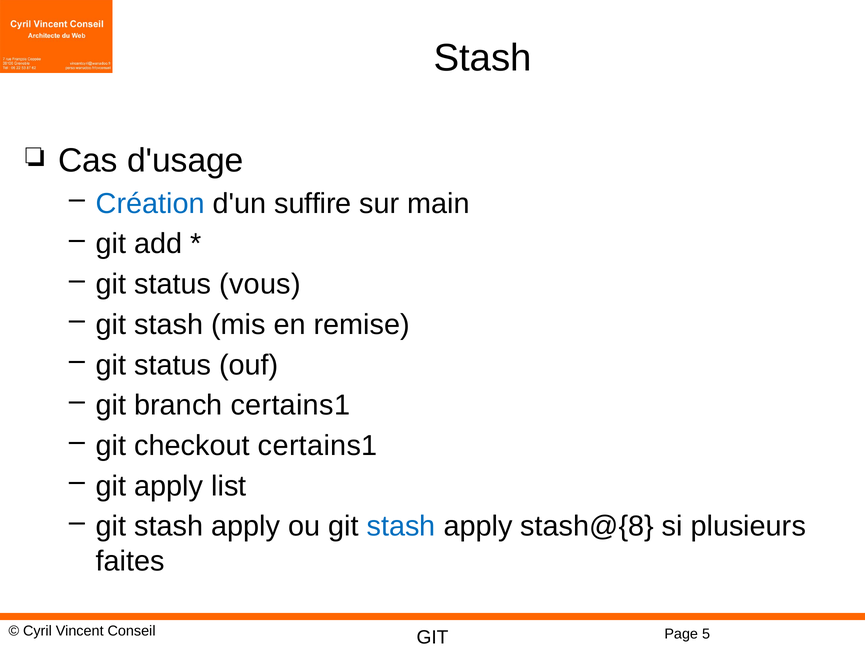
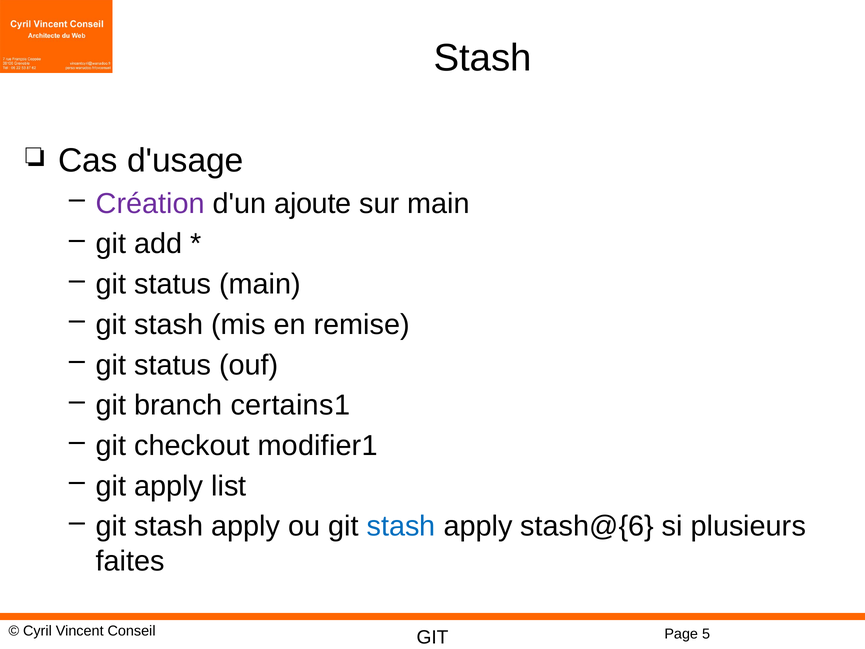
Création colour: blue -> purple
suffire: suffire -> ajoute
status vous: vous -> main
checkout certains1: certains1 -> modifier1
stash@{8: stash@{8 -> stash@{6
